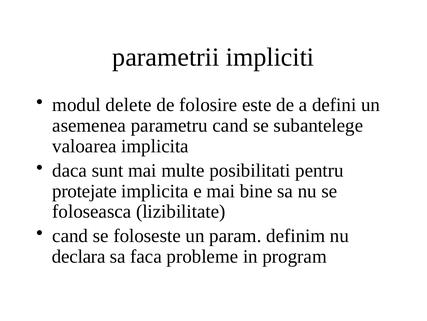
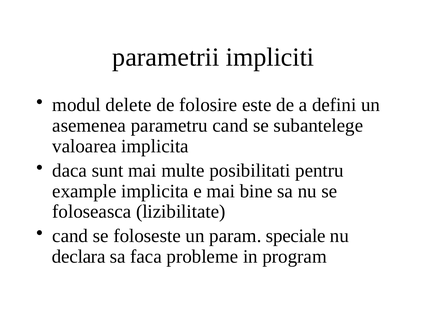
protejate: protejate -> example
definim: definim -> speciale
